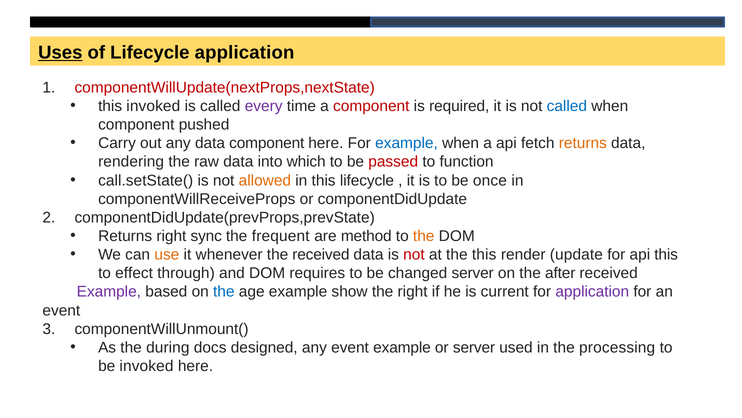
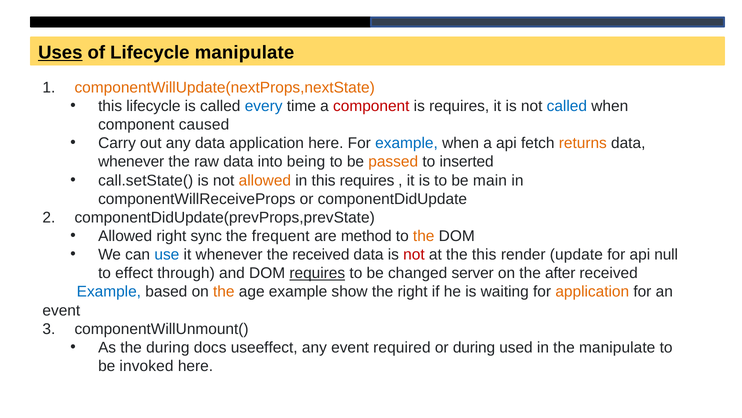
Lifecycle application: application -> manipulate
componentWillUpdate(nextProps,nextState colour: red -> orange
this invoked: invoked -> lifecycle
every colour: purple -> blue
is required: required -> requires
pushed: pushed -> caused
data component: component -> application
rendering at (131, 162): rendering -> whenever
which: which -> being
passed colour: red -> orange
function: function -> inserted
this lifecycle: lifecycle -> requires
once: once -> main
Returns at (125, 236): Returns -> Allowed
use colour: orange -> blue
api this: this -> null
requires at (317, 273) underline: none -> present
Example at (109, 291) colour: purple -> blue
the at (224, 291) colour: blue -> orange
current: current -> waiting
application at (592, 291) colour: purple -> orange
designed: designed -> useeffect
event example: example -> required
or server: server -> during
the processing: processing -> manipulate
